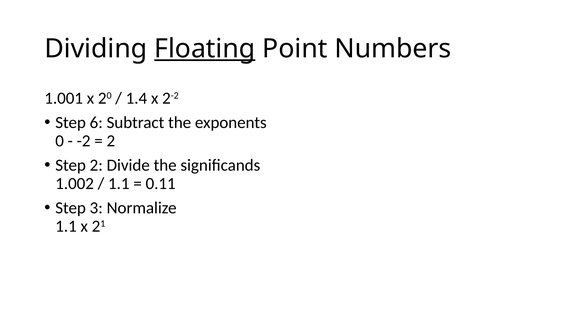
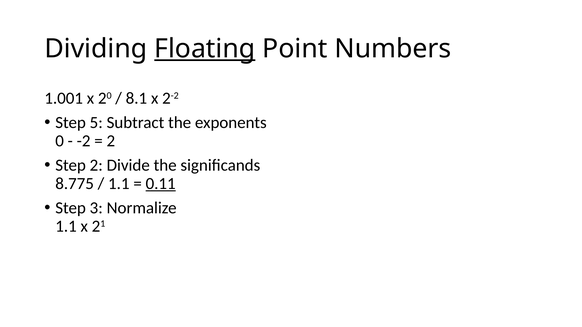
1.4: 1.4 -> 8.1
6: 6 -> 5
1.002: 1.002 -> 8.775
0.11 underline: none -> present
